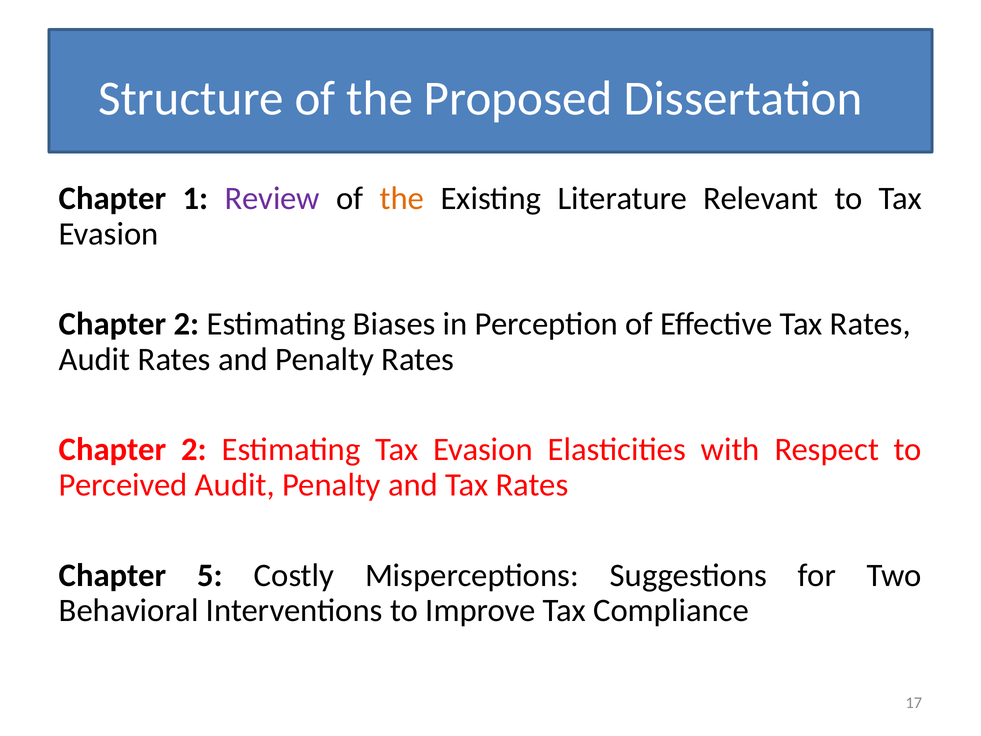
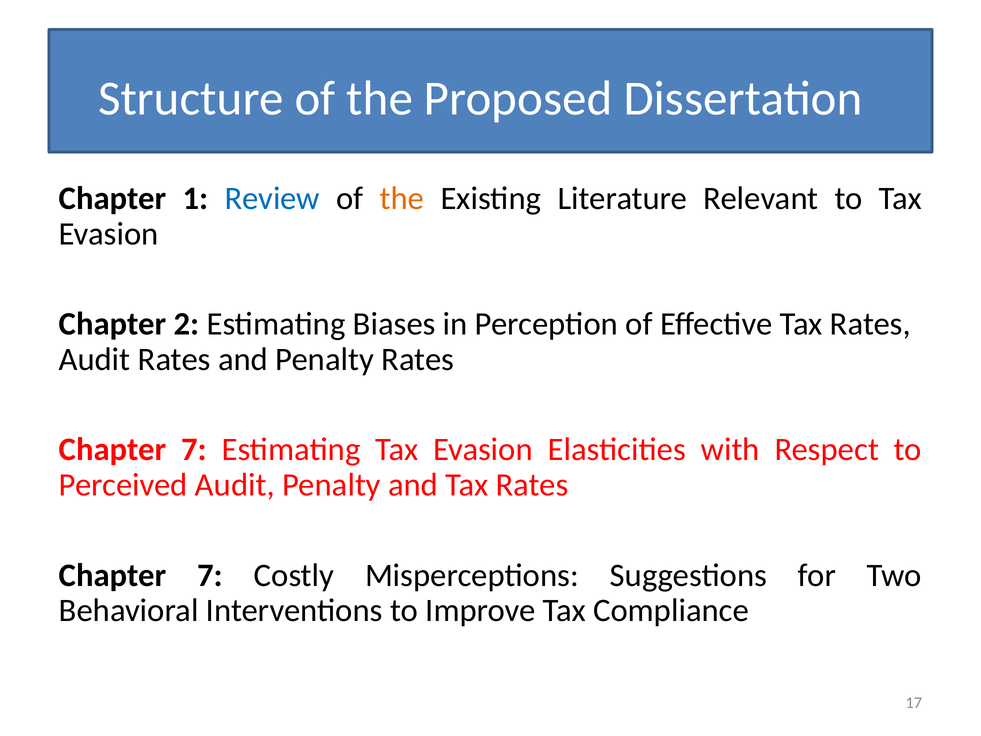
Review colour: purple -> blue
2 at (194, 450): 2 -> 7
5 at (210, 575): 5 -> 7
